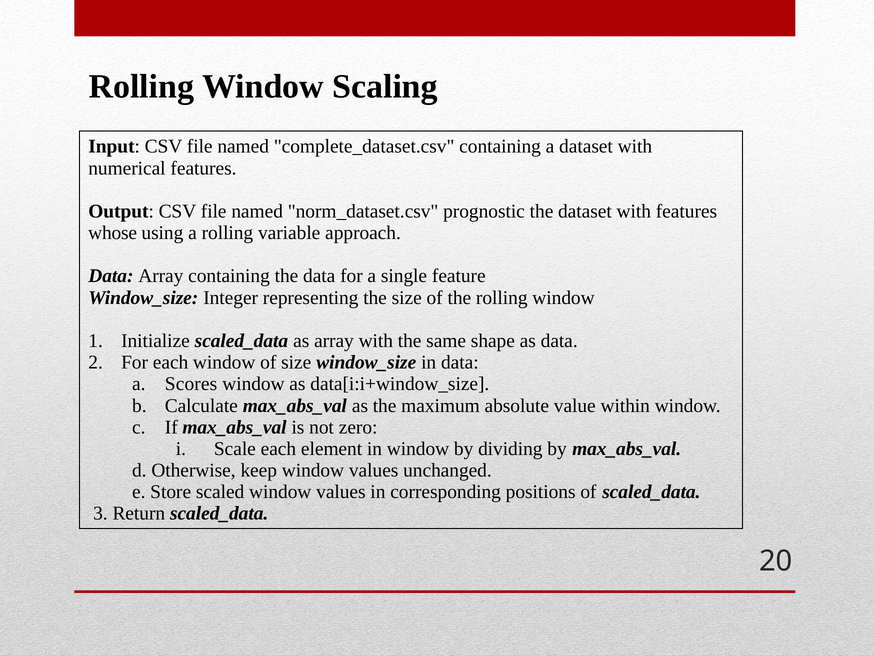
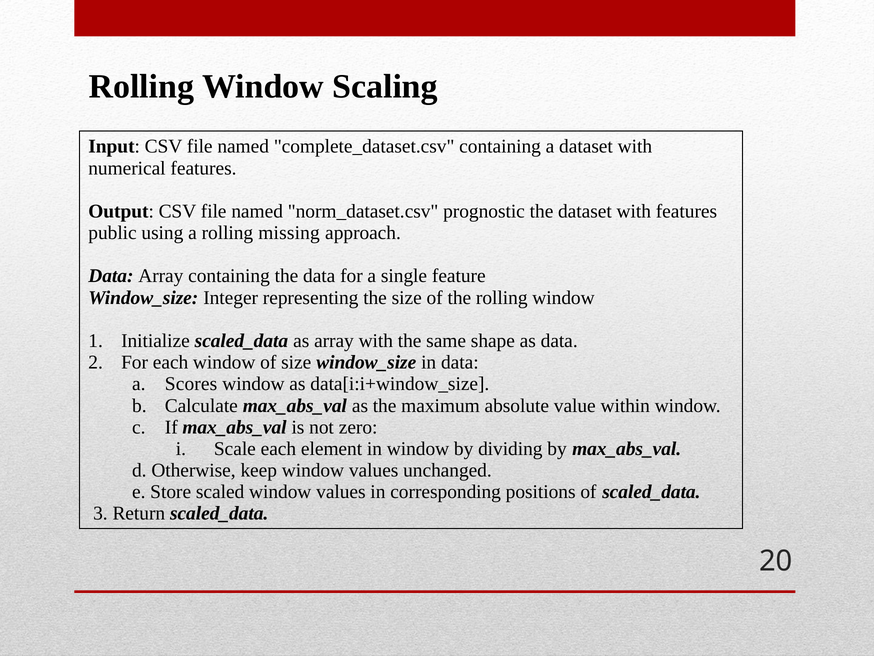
whose: whose -> public
variable: variable -> missing
